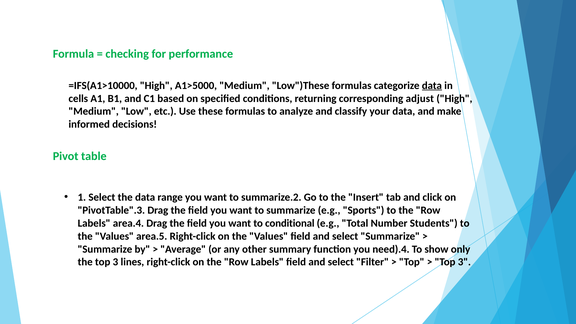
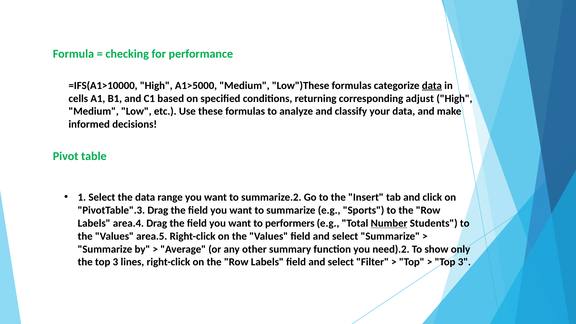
conditional: conditional -> performers
Number underline: none -> present
need).4: need).4 -> need).2
